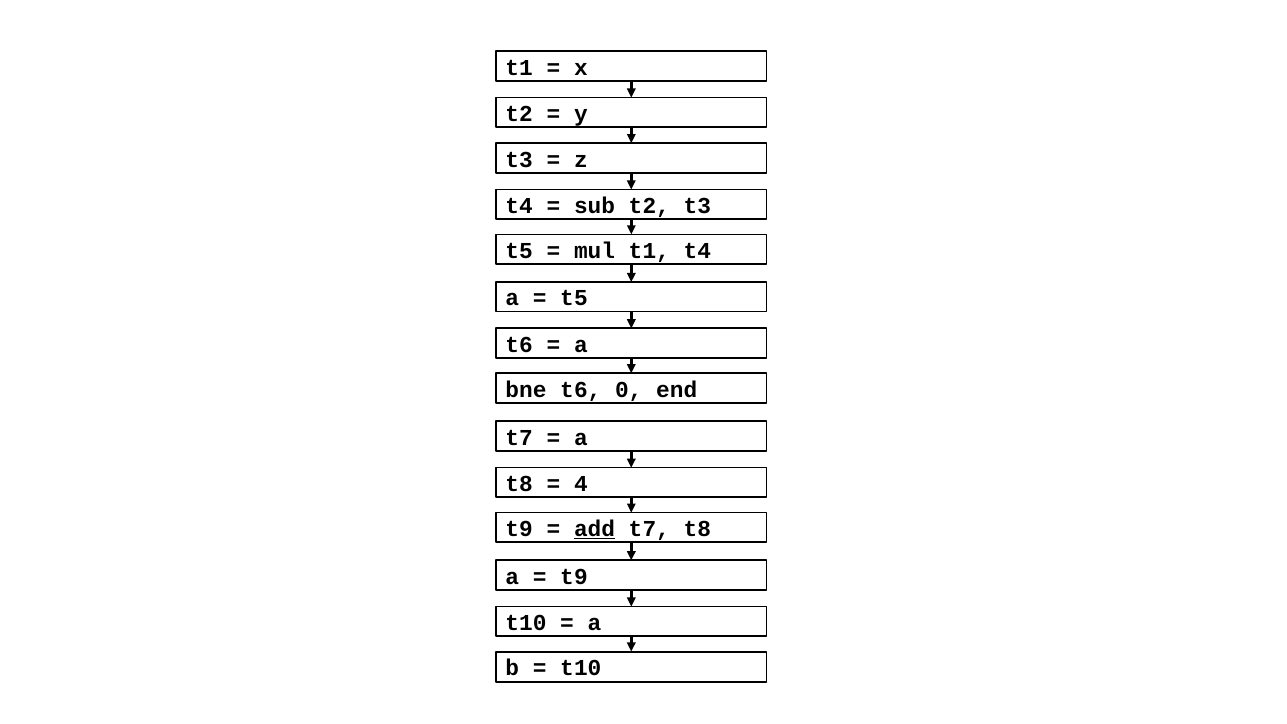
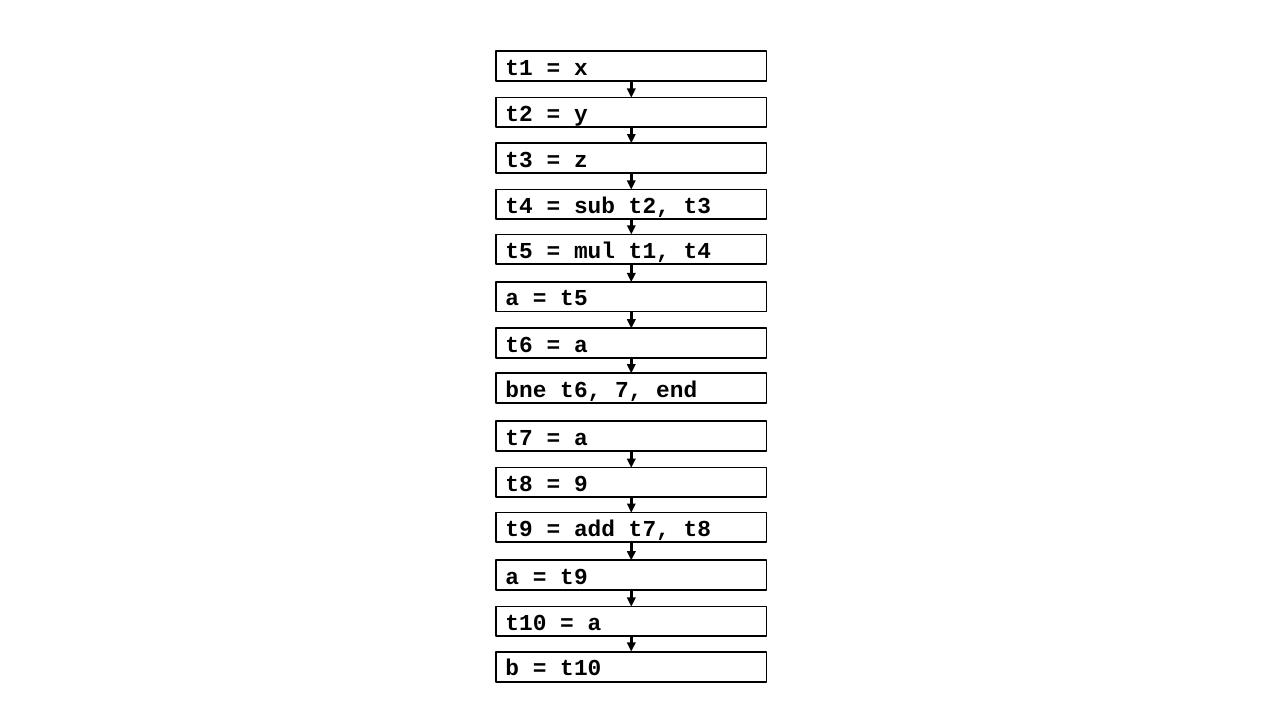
0: 0 -> 7
4: 4 -> 9
add underline: present -> none
